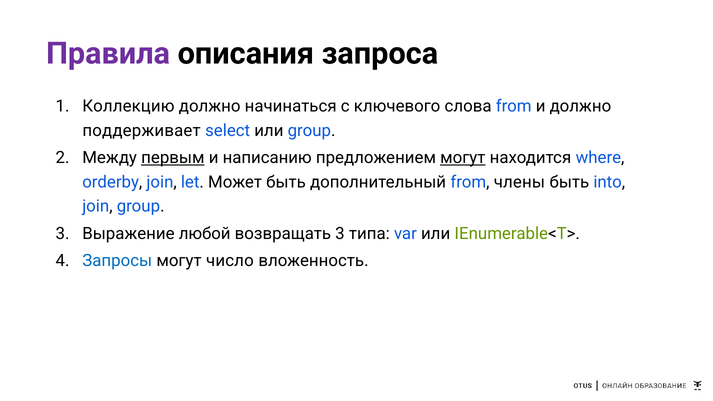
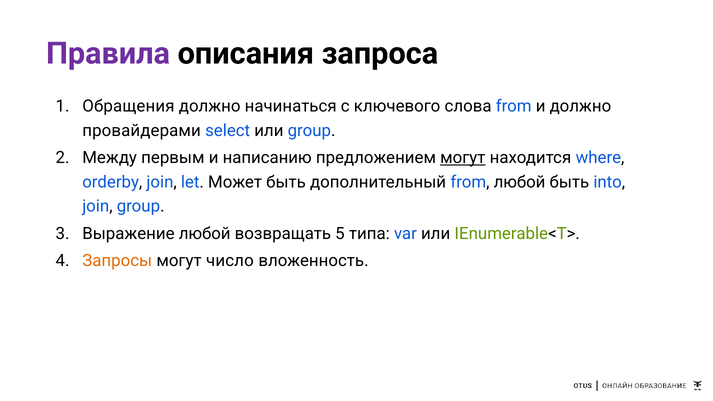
Коллекцию: Коллекцию -> Обращения
поддерживает: поддерживает -> провайдерами
первым underline: present -> none
from члены: члены -> любой
возвращать 3: 3 -> 5
Запросы colour: blue -> orange
